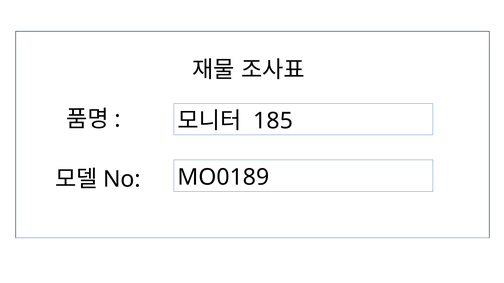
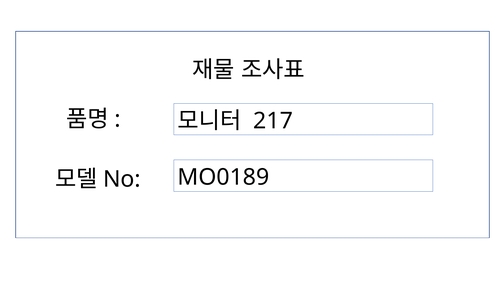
185: 185 -> 217
